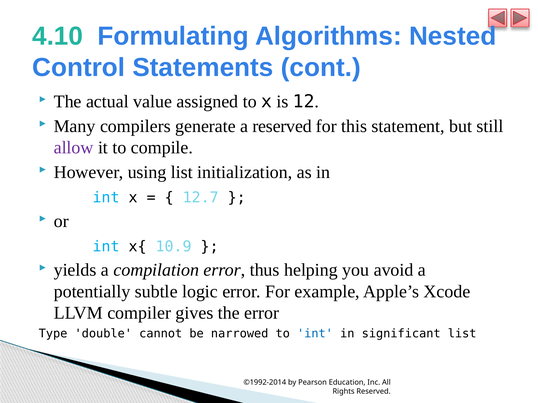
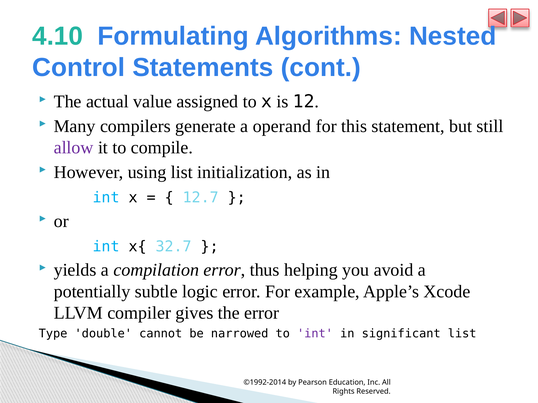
a reserved: reserved -> operand
10.9: 10.9 -> 32.7
int at (315, 334) colour: blue -> purple
